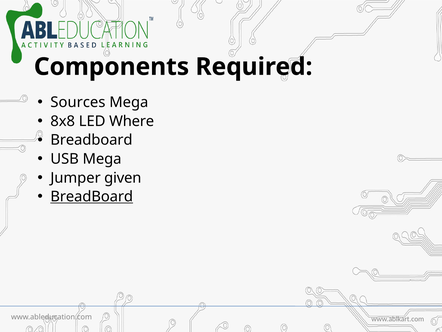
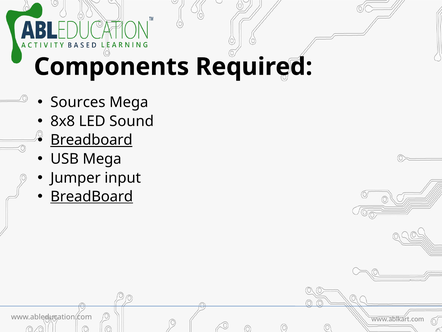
Where: Where -> Sound
Breadboard at (91, 140) underline: none -> present
given: given -> input
